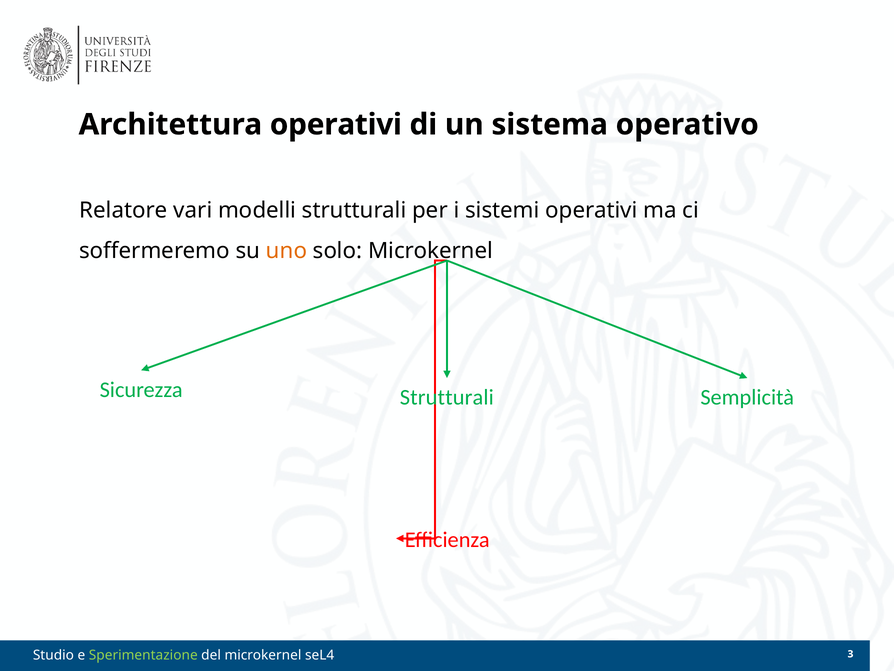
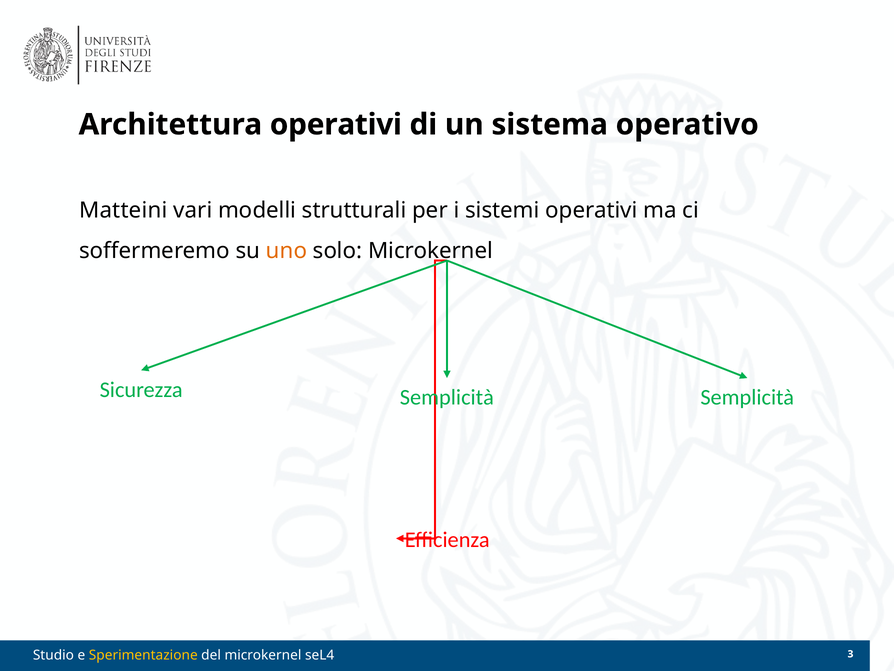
Relatore: Relatore -> Matteini
Sicurezza Strutturali: Strutturali -> Semplicità
Sperimentazione colour: light green -> yellow
